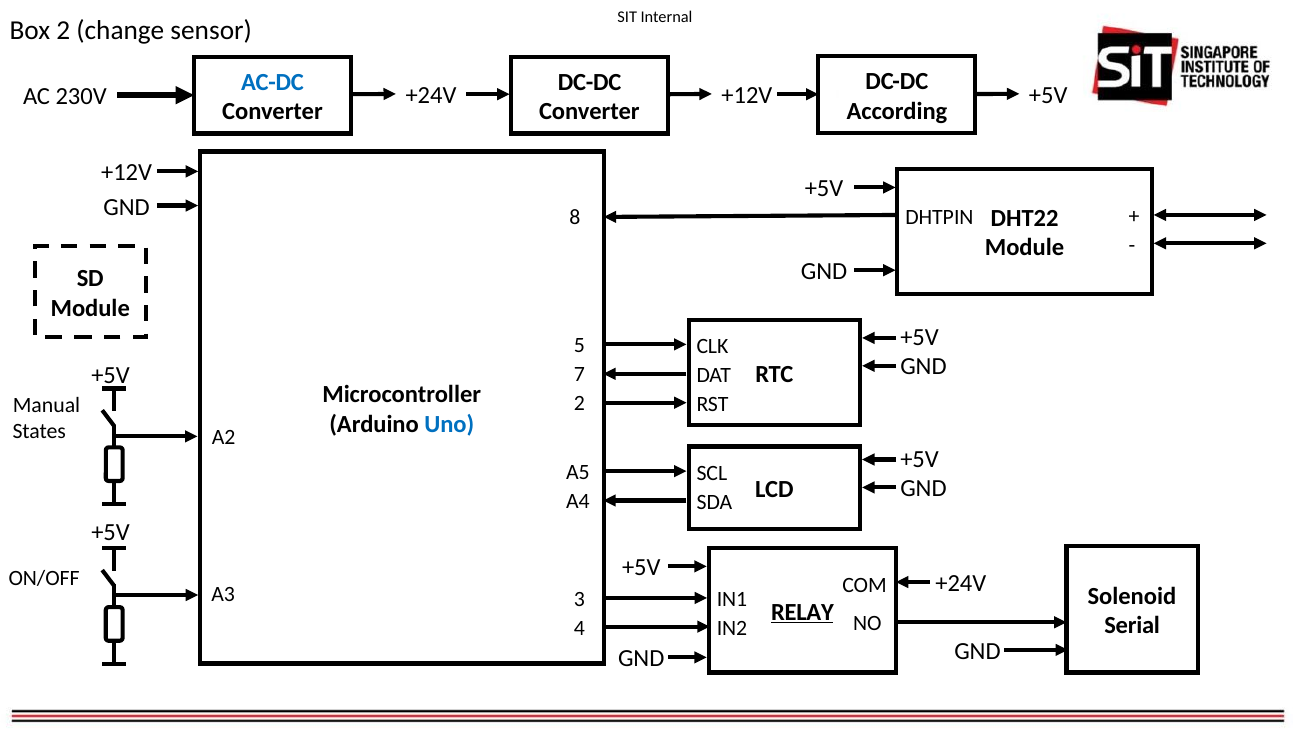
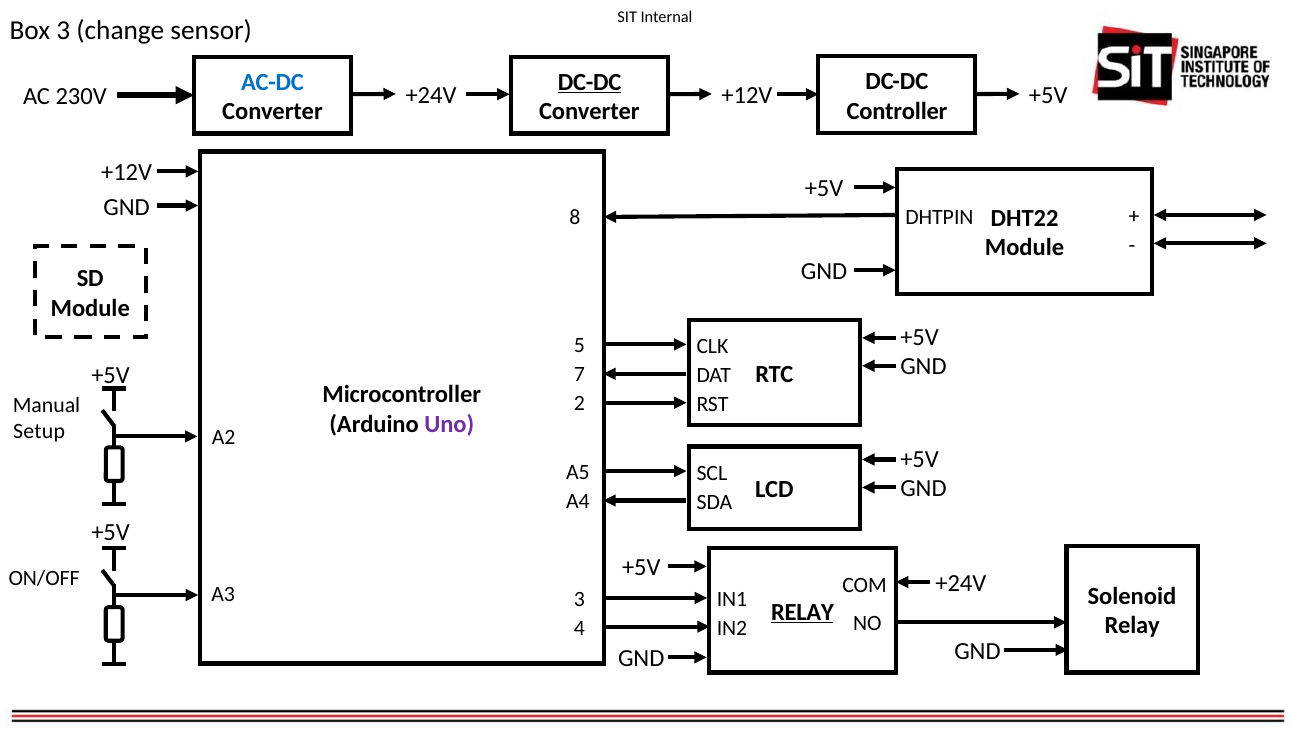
Box 2: 2 -> 3
DC-DC at (590, 82) underline: none -> present
According: According -> Controller
Uno colour: blue -> purple
States: States -> Setup
Serial at (1132, 626): Serial -> Relay
